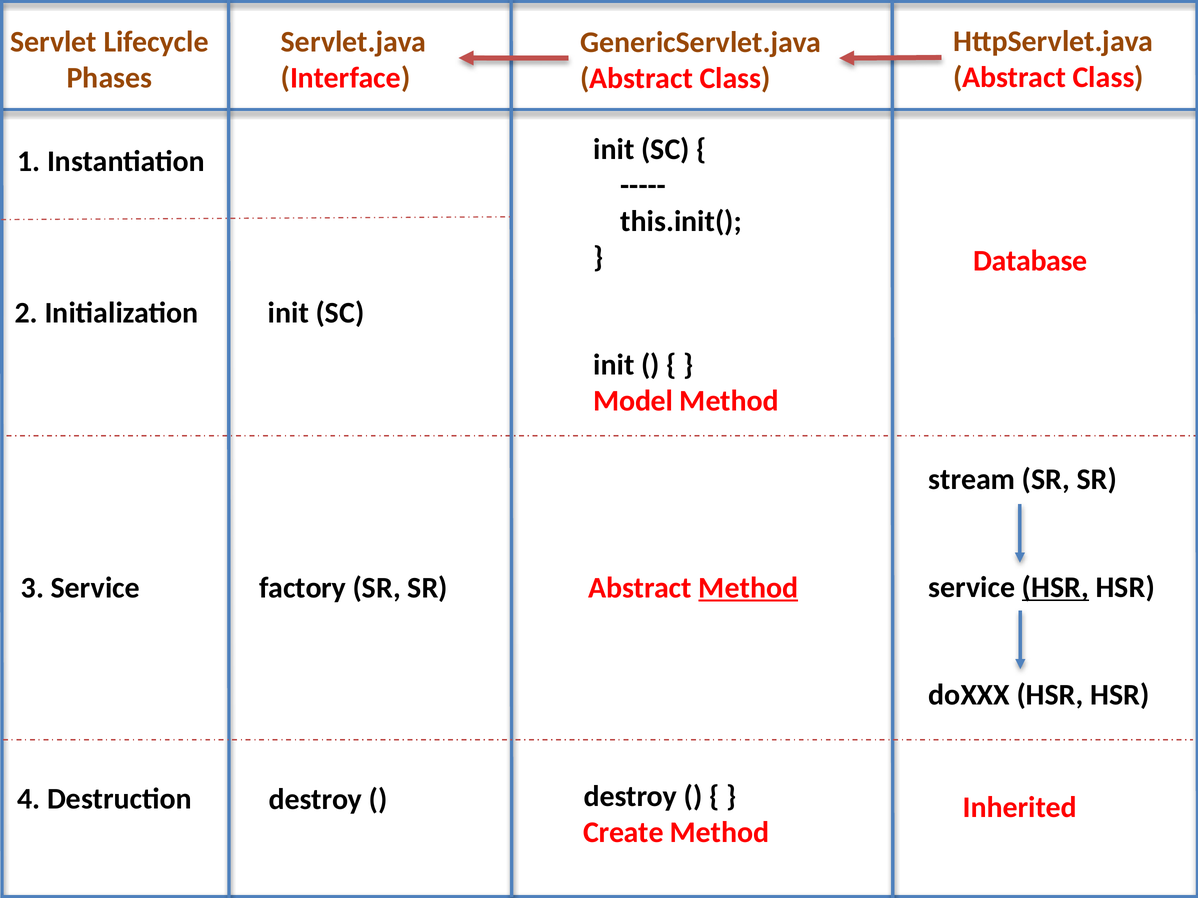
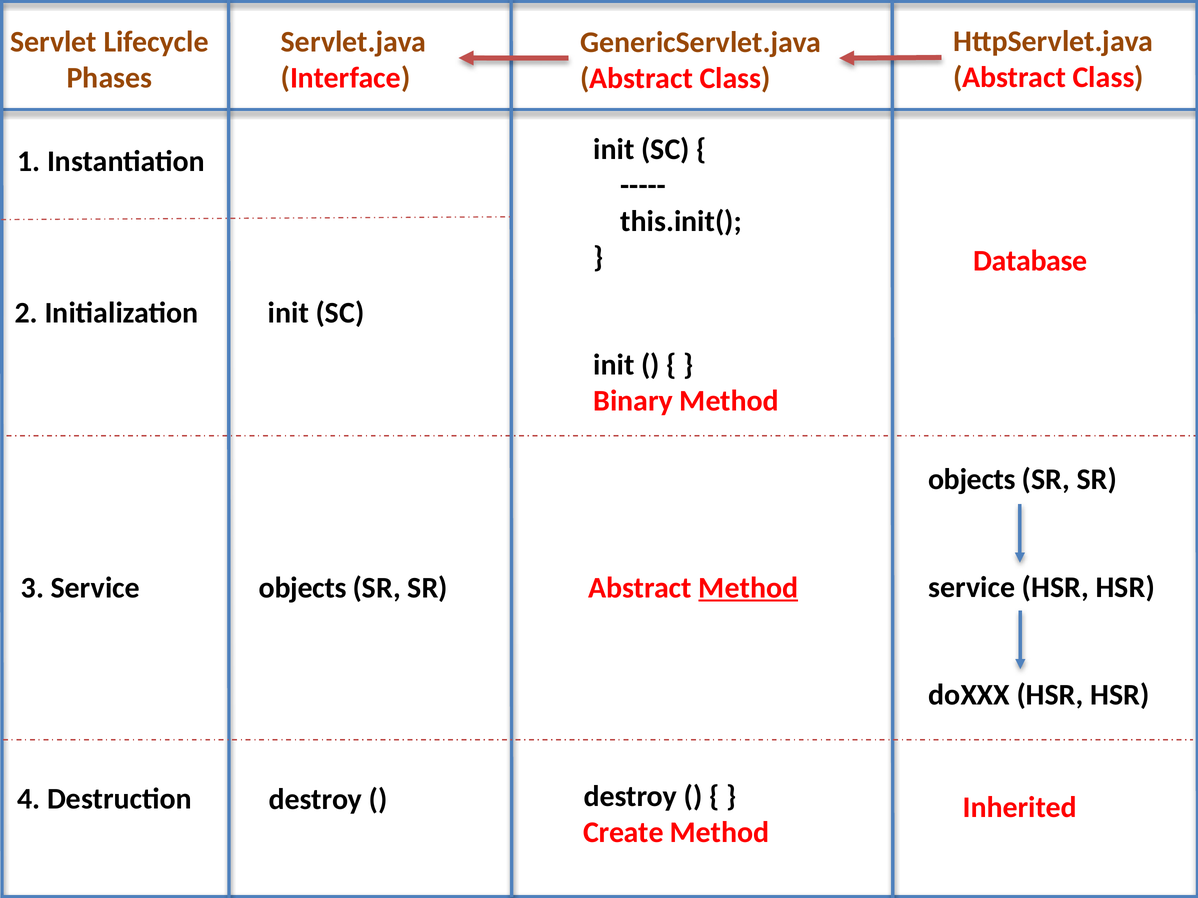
Model: Model -> Binary
stream at (972, 480): stream -> objects
HSR at (1055, 588) underline: present -> none
factory at (303, 588): factory -> objects
